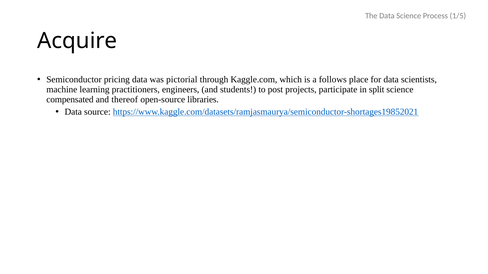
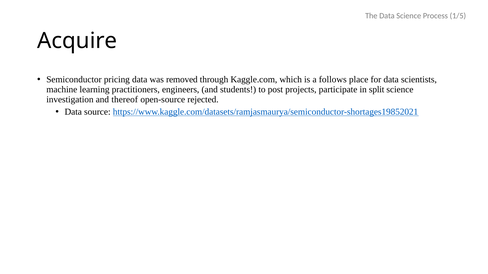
pictorial: pictorial -> removed
compensated: compensated -> investigation
libraries: libraries -> rejected
